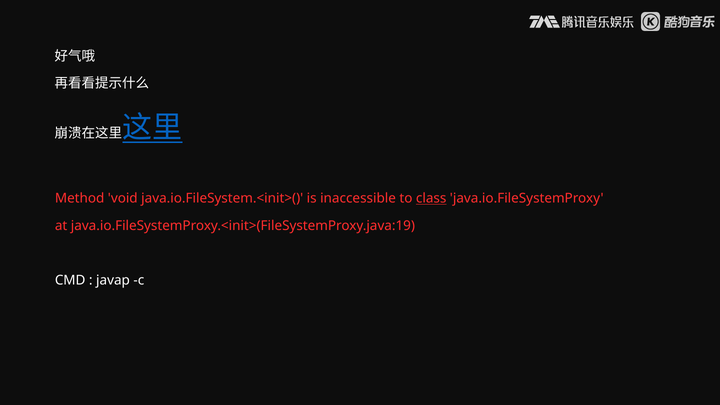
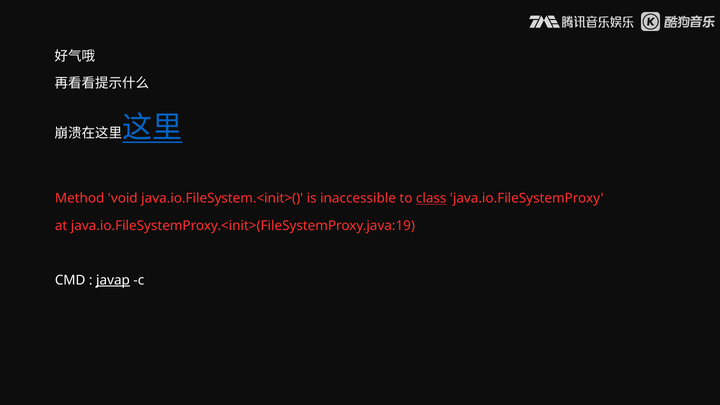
javap underline: none -> present
